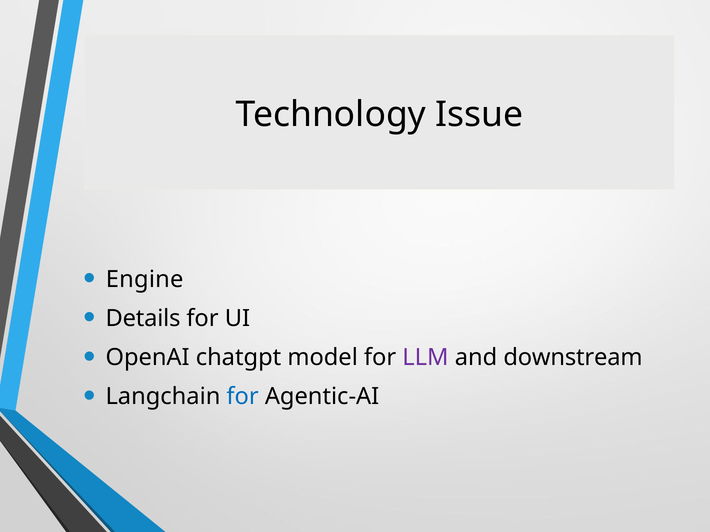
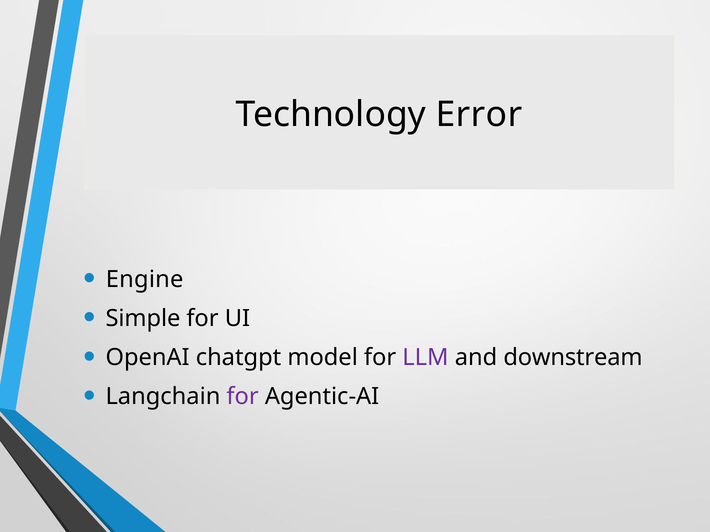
Issue: Issue -> Error
Details: Details -> Simple
for at (243, 397) colour: blue -> purple
